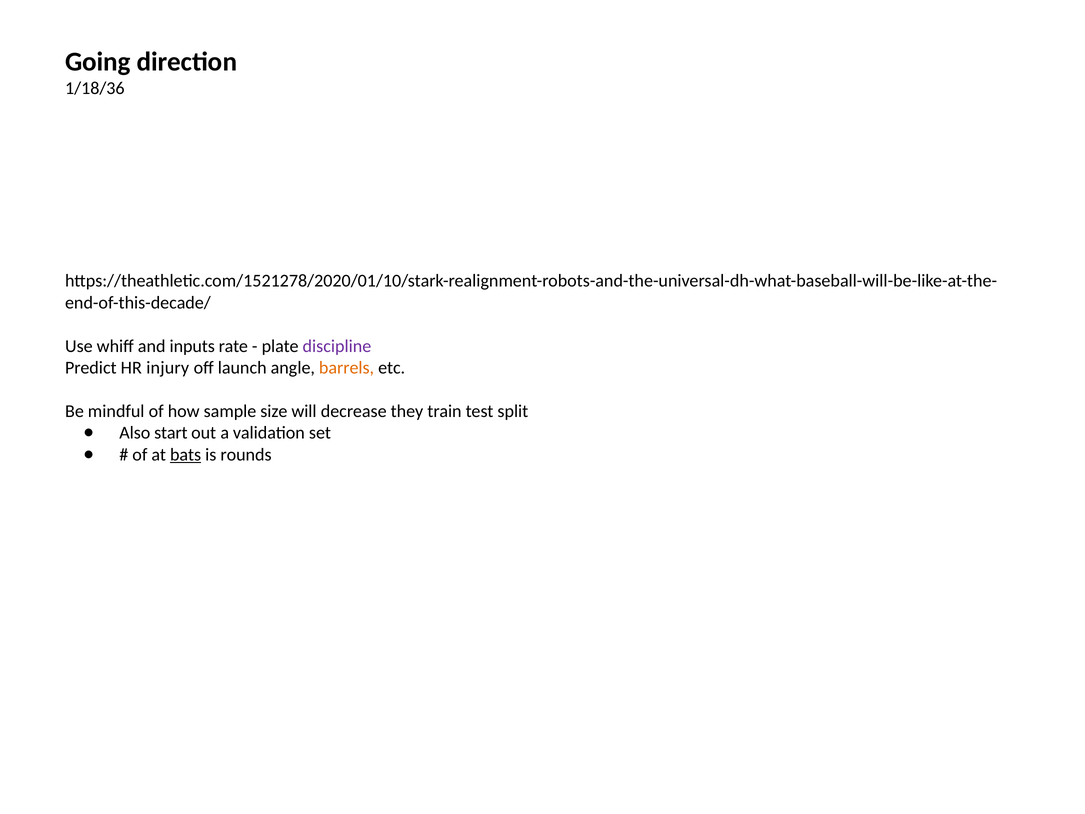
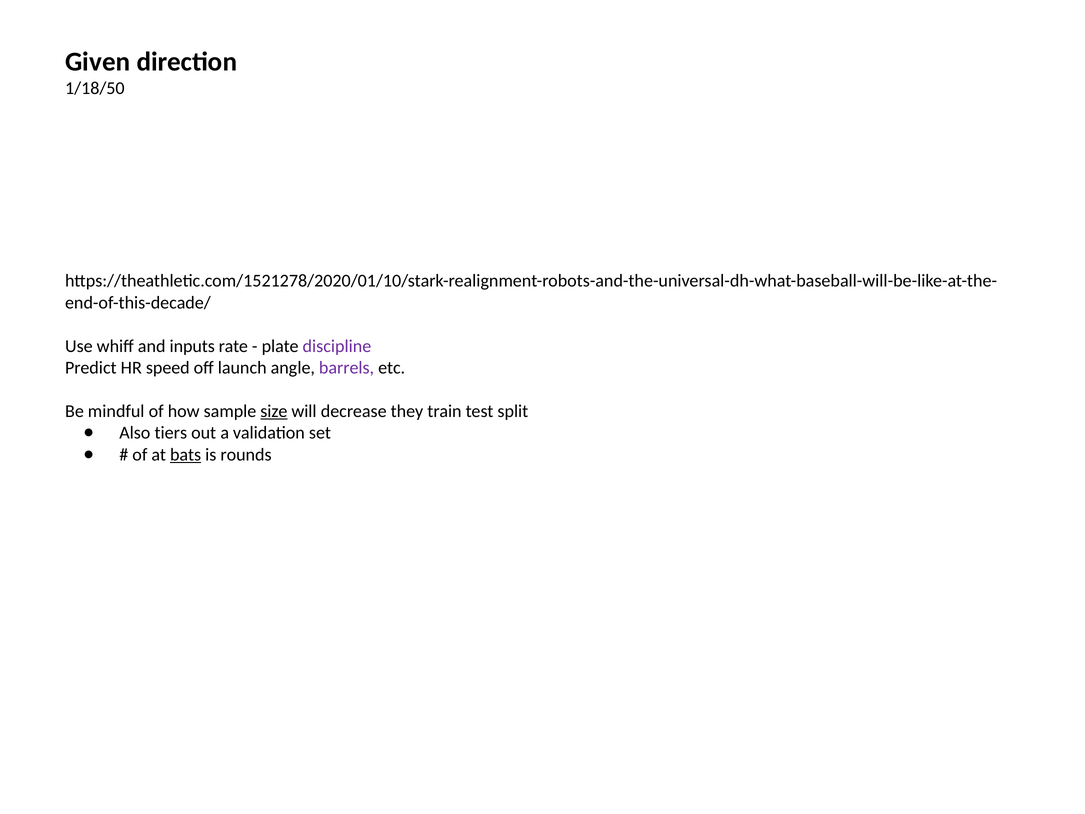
Going: Going -> Given
1/18/36: 1/18/36 -> 1/18/50
injury: injury -> speed
barrels colour: orange -> purple
size underline: none -> present
start: start -> tiers
